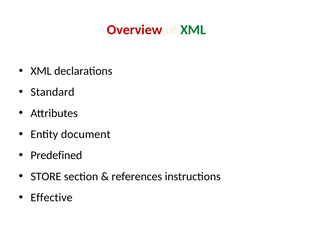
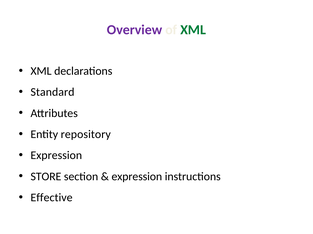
Overview colour: red -> purple
document: document -> repository
Predefined at (56, 156): Predefined -> Expression
references at (137, 177): references -> expression
